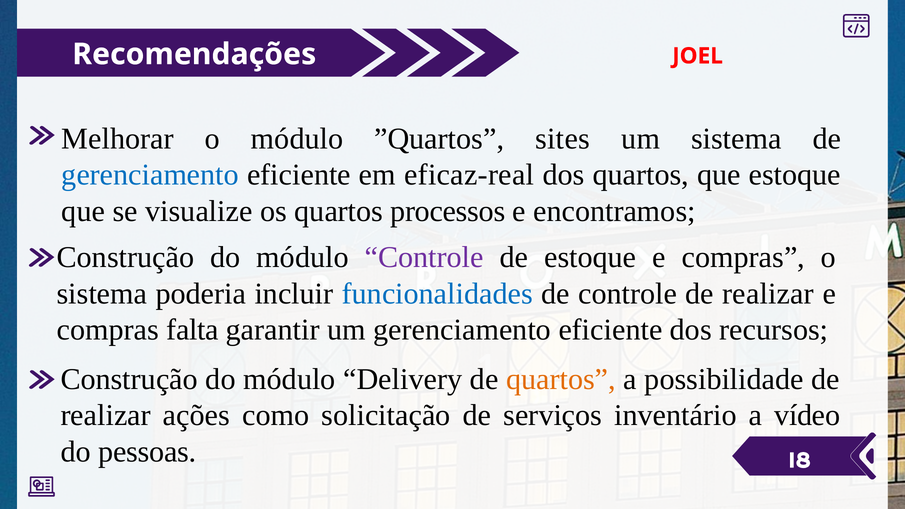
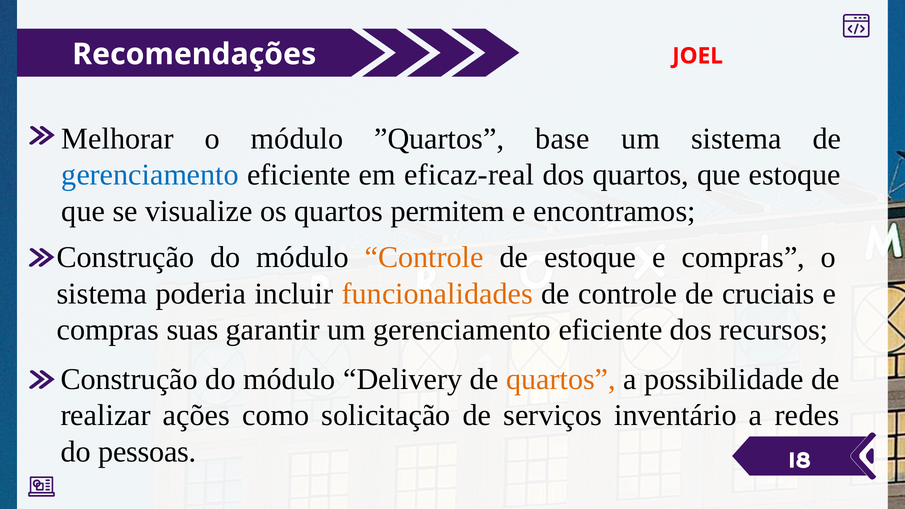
sites: sites -> base
processos: processos -> permitem
Controle at (424, 257) colour: purple -> orange
funcionalidades colour: blue -> orange
controle de realizar: realizar -> cruciais
falta: falta -> suas
vídeo: vídeo -> redes
